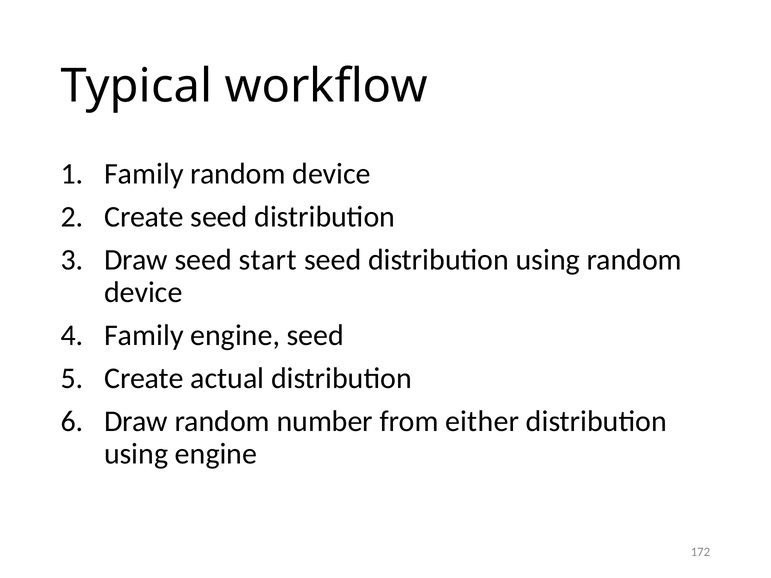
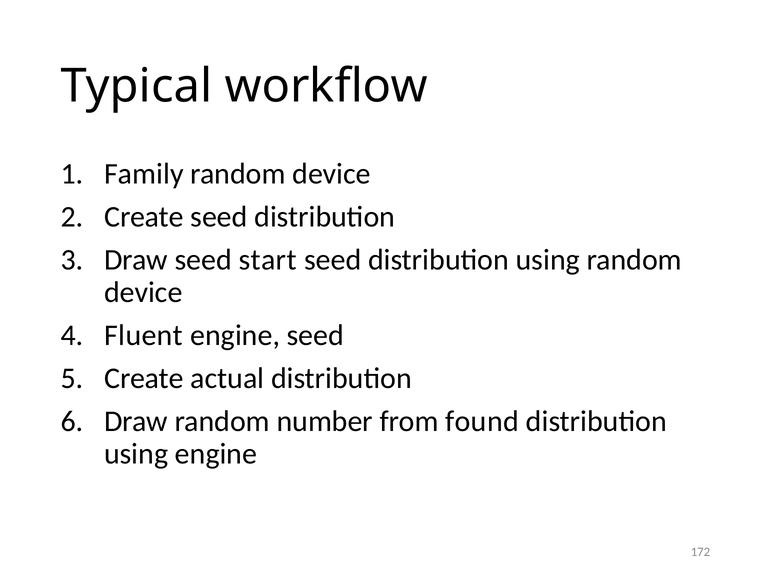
Family at (144, 336): Family -> Fluent
either: either -> found
